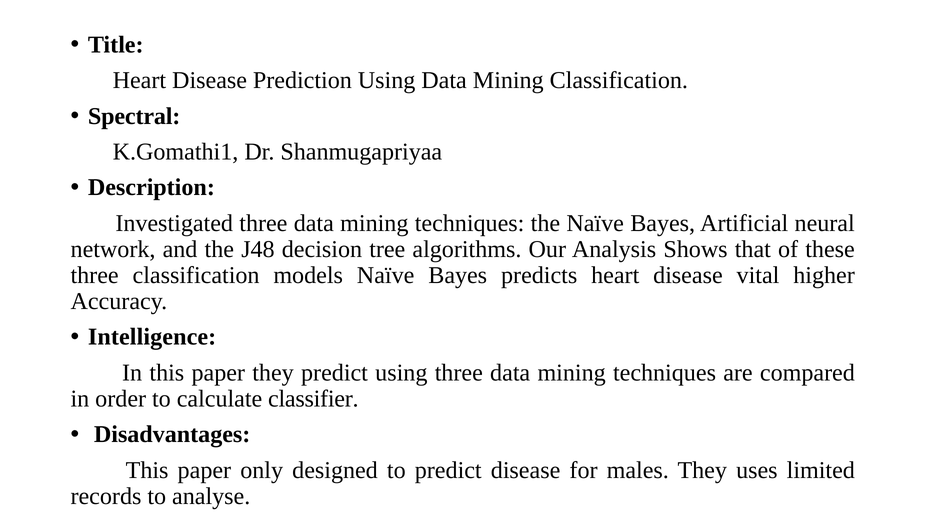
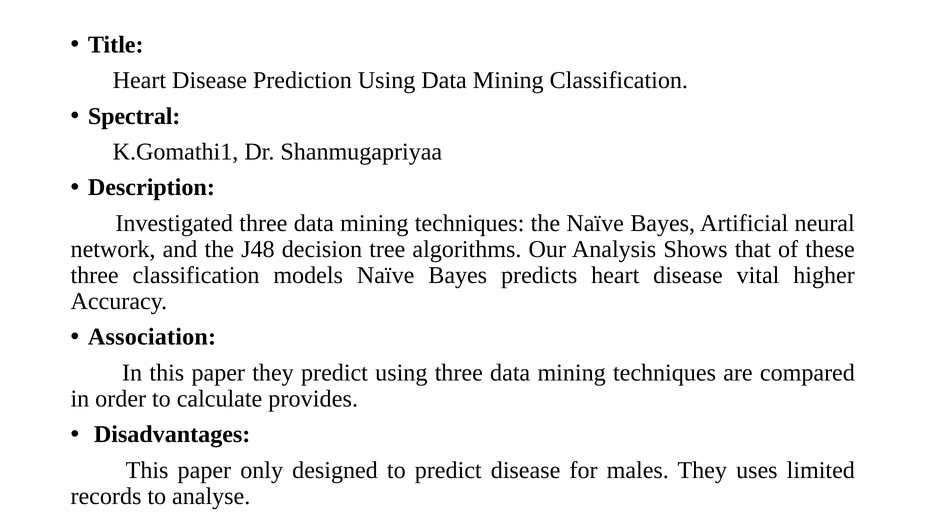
Intelligence: Intelligence -> Association
classifier: classifier -> provides
